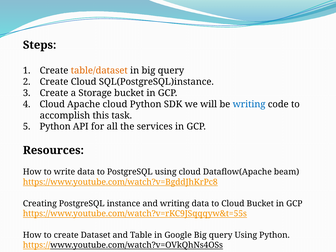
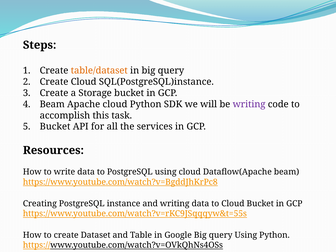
Cloud at (52, 104): Cloud -> Beam
writing at (249, 104) colour: blue -> purple
Python at (55, 127): Python -> Bucket
